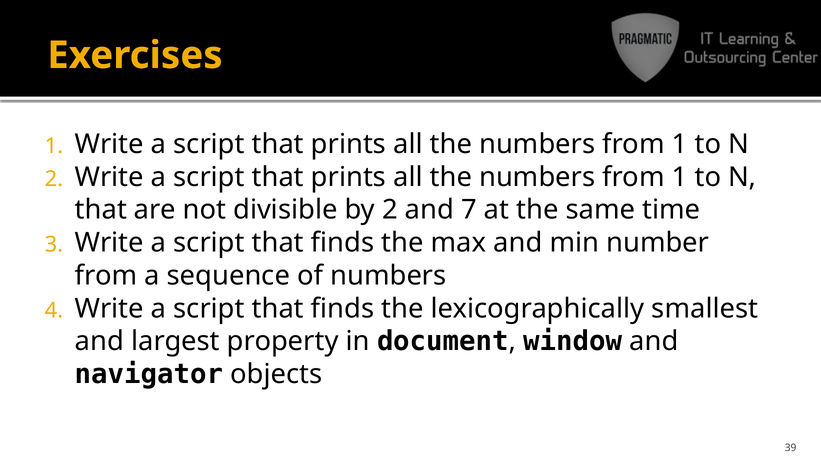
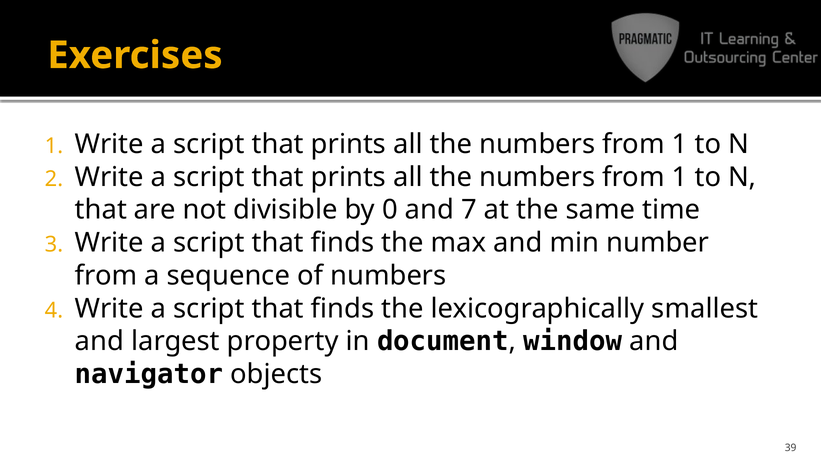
by 2: 2 -> 0
